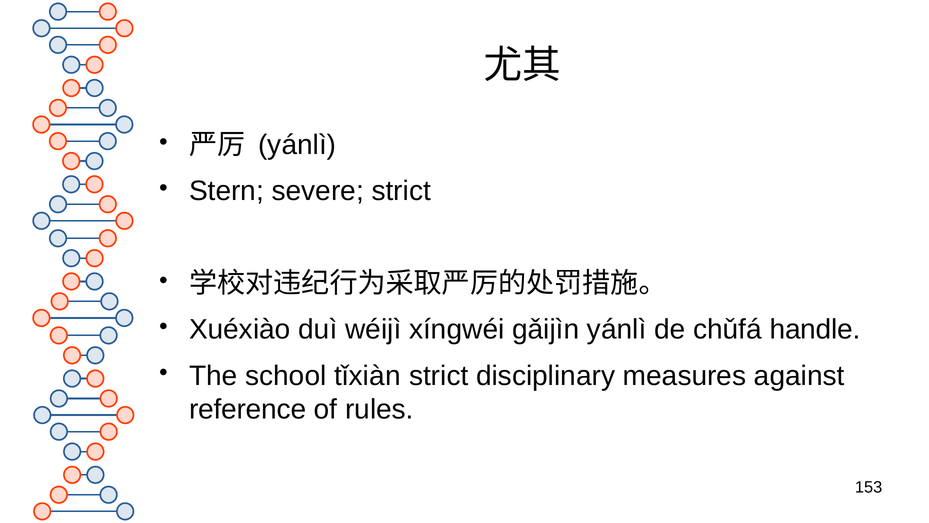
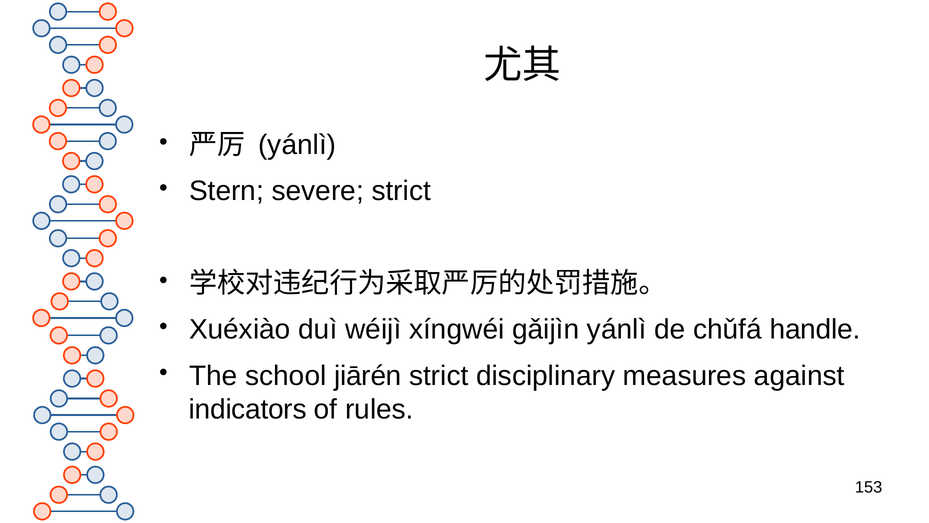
tǐxiàn: tǐxiàn -> jiārén
reference: reference -> indicators
